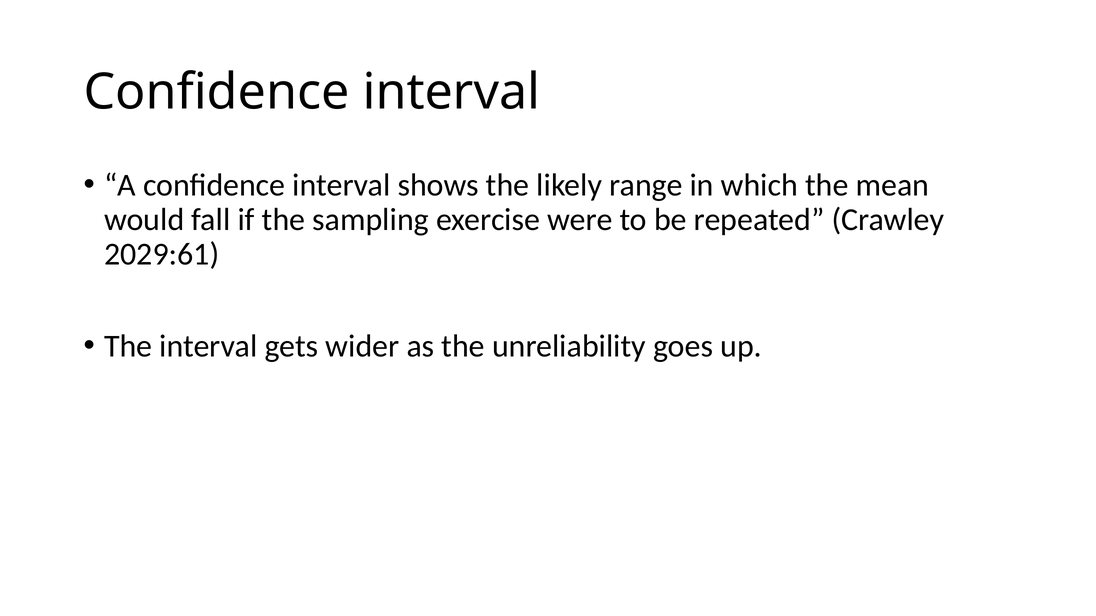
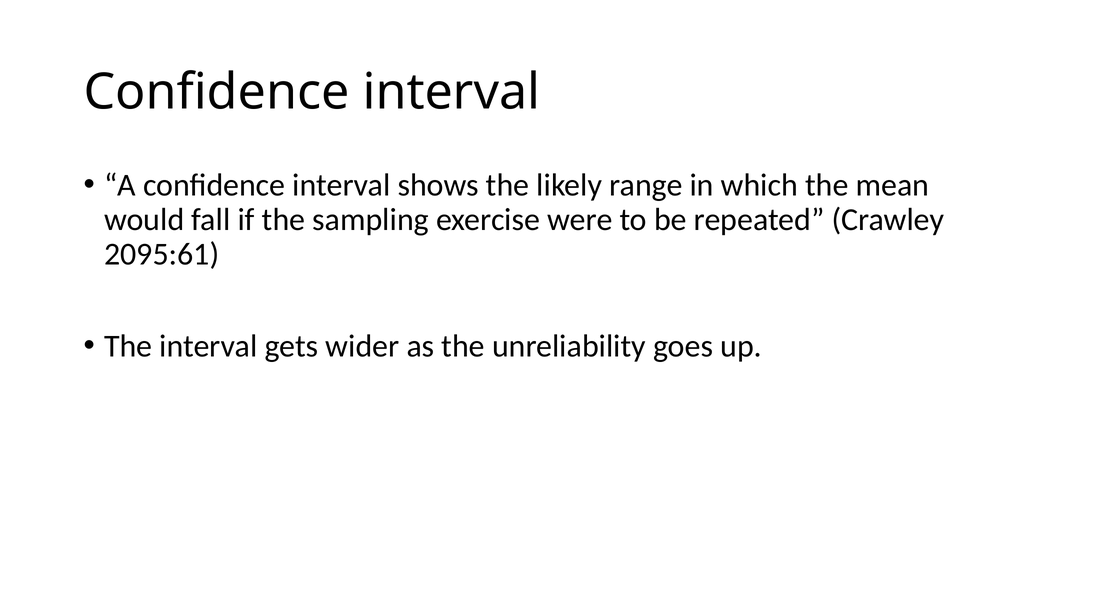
2029:61: 2029:61 -> 2095:61
